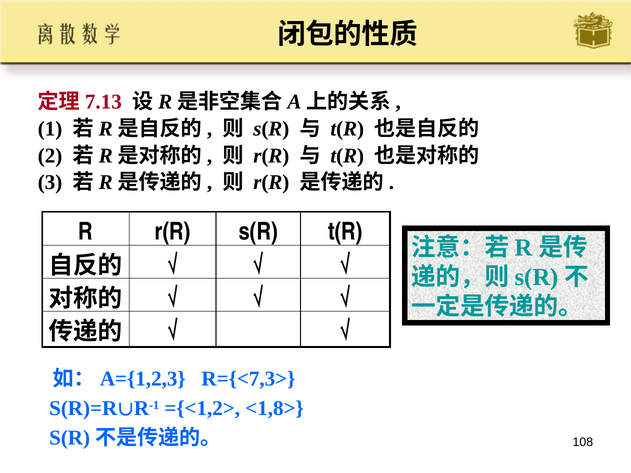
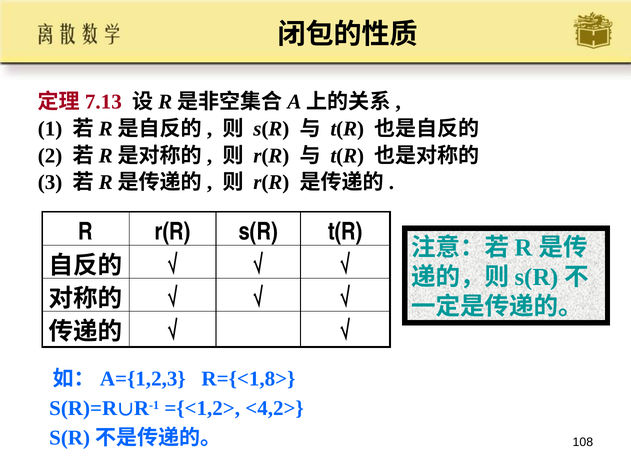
R={<7,3>: R={<7,3> -> R={<1,8>
<1,8>: <1,8> -> <4,2>
